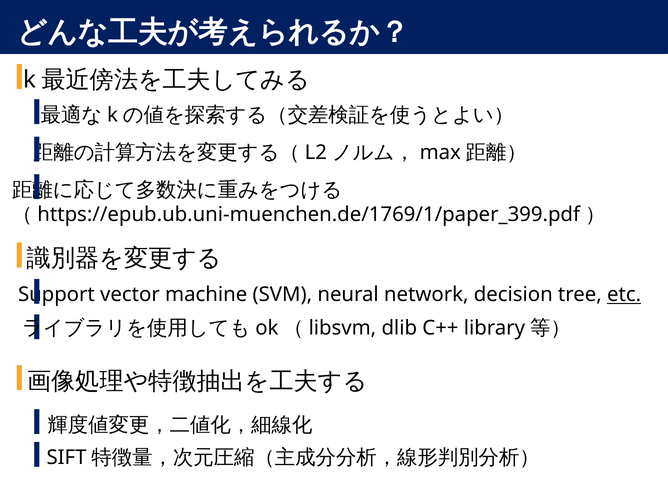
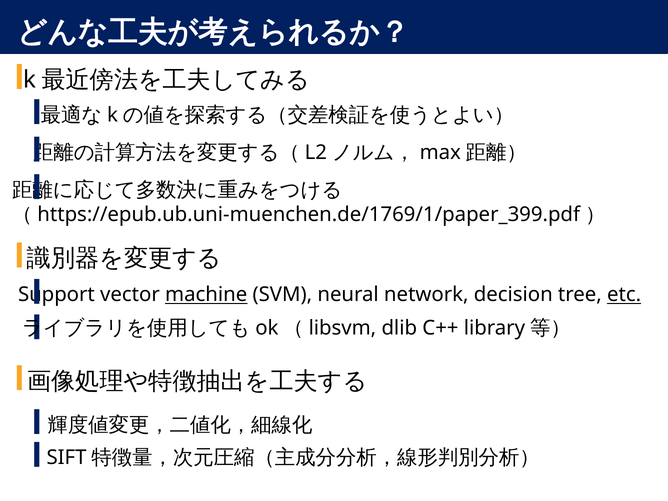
machine underline: none -> present
